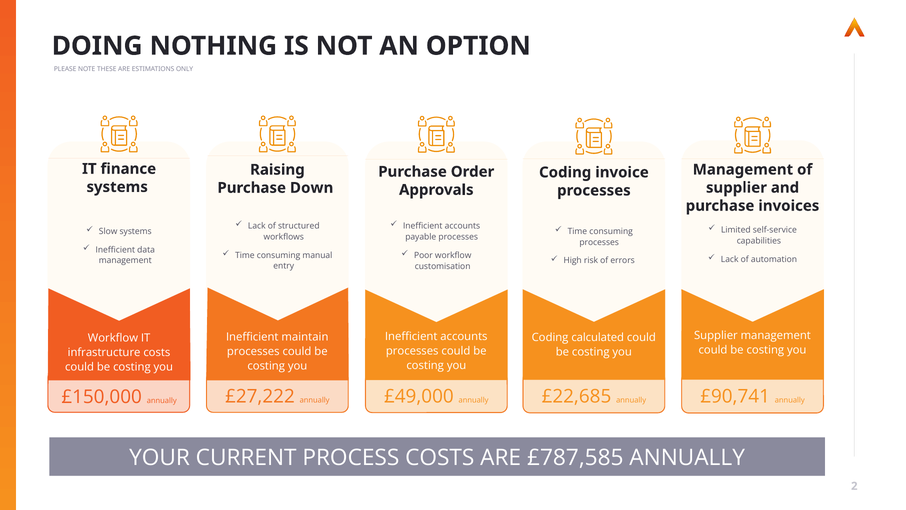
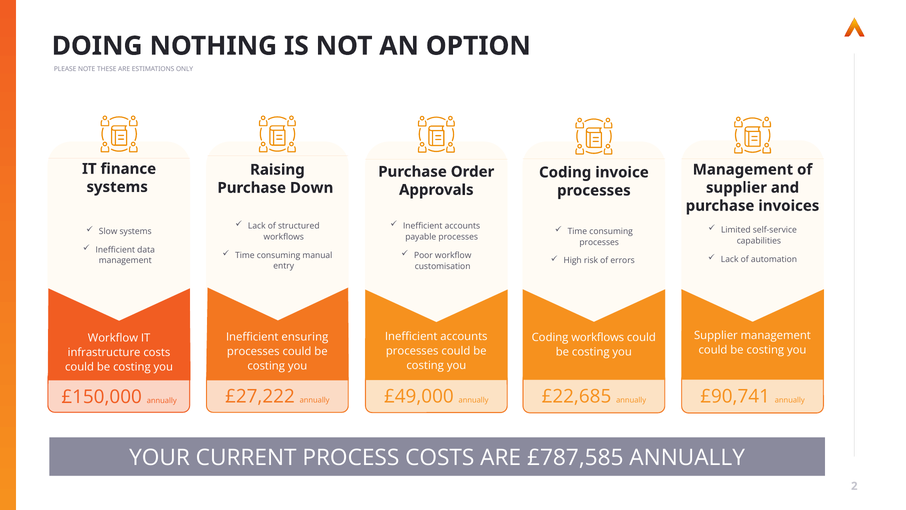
maintain: maintain -> ensuring
Coding calculated: calculated -> workflows
